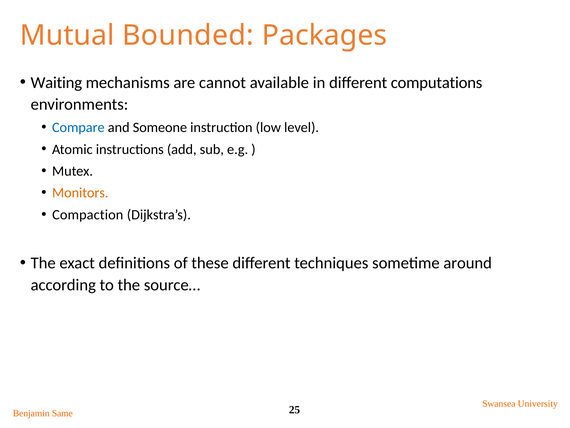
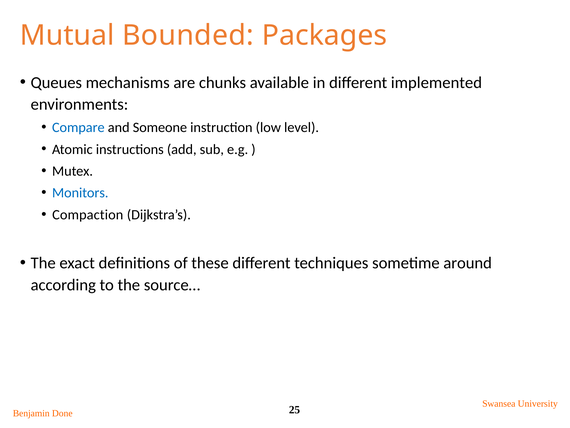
Waiting: Waiting -> Queues
cannot: cannot -> chunks
computations: computations -> implemented
Monitors colour: orange -> blue
Same: Same -> Done
